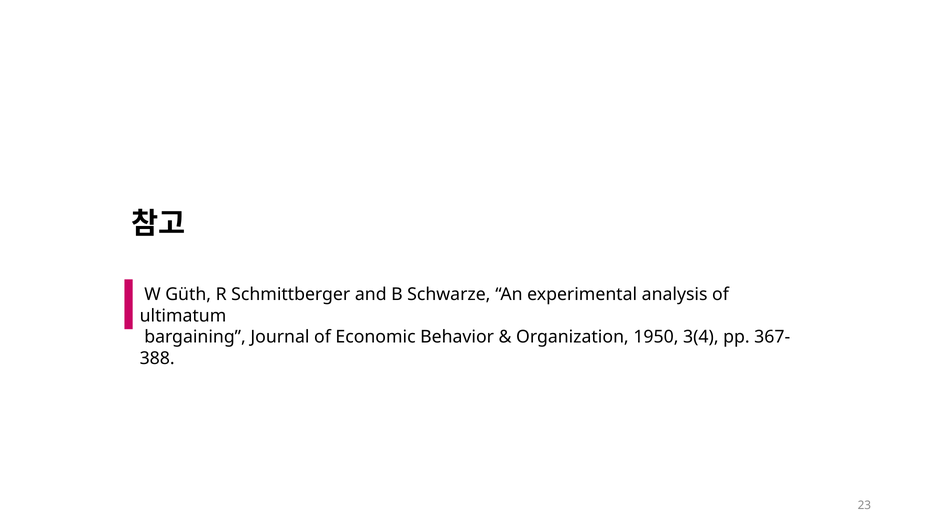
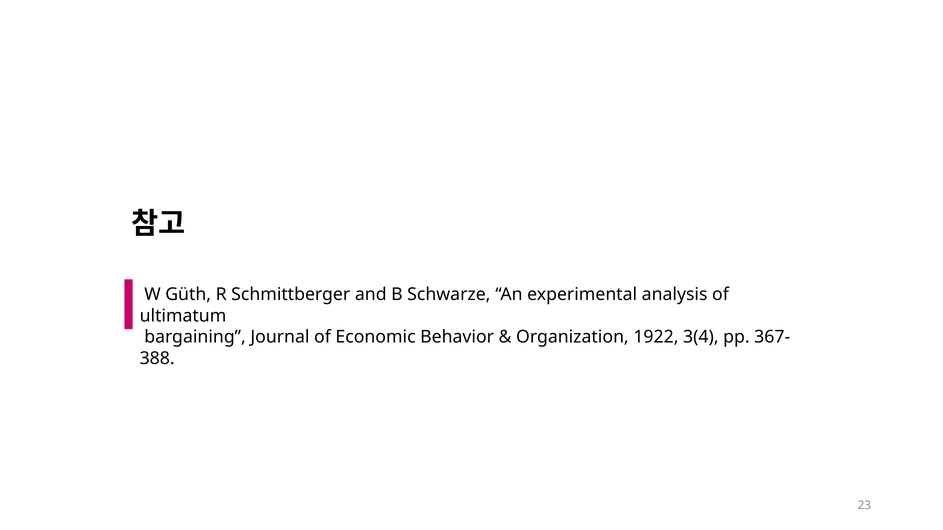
1950: 1950 -> 1922
